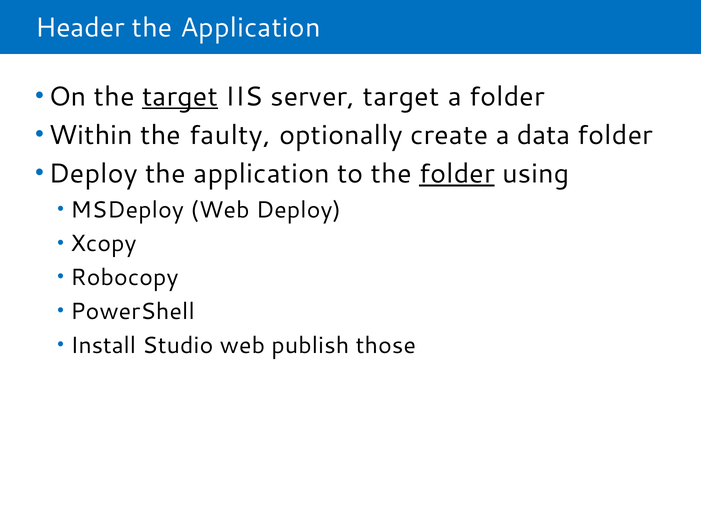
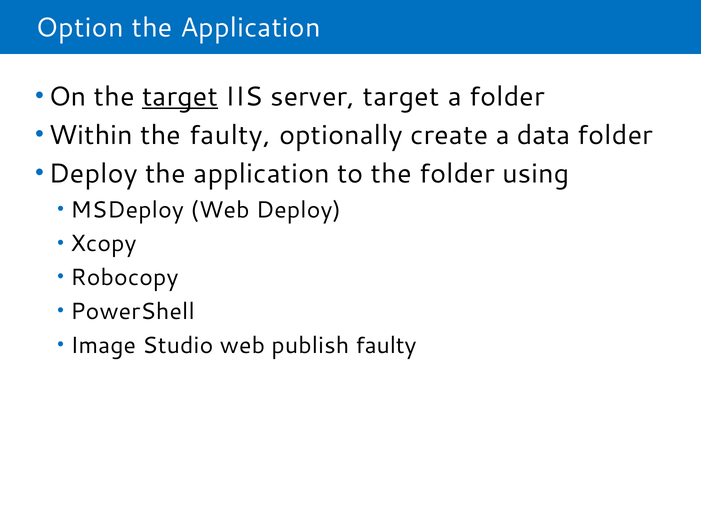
Header: Header -> Option
folder at (457, 174) underline: present -> none
Install: Install -> Image
publish those: those -> faulty
